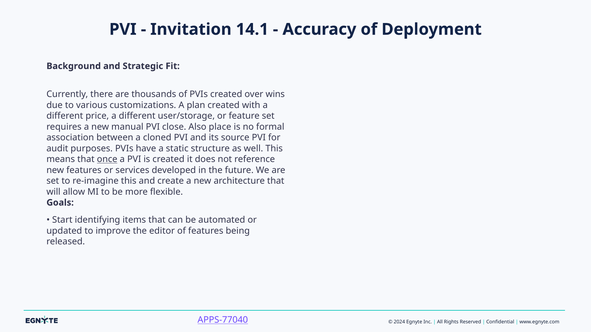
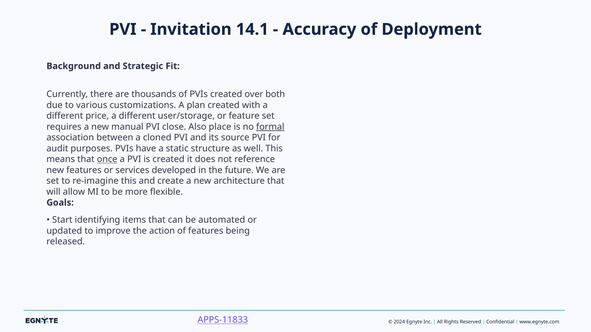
wins: wins -> both
formal underline: none -> present
editor: editor -> action
APPS-77040: APPS-77040 -> APPS-11833
